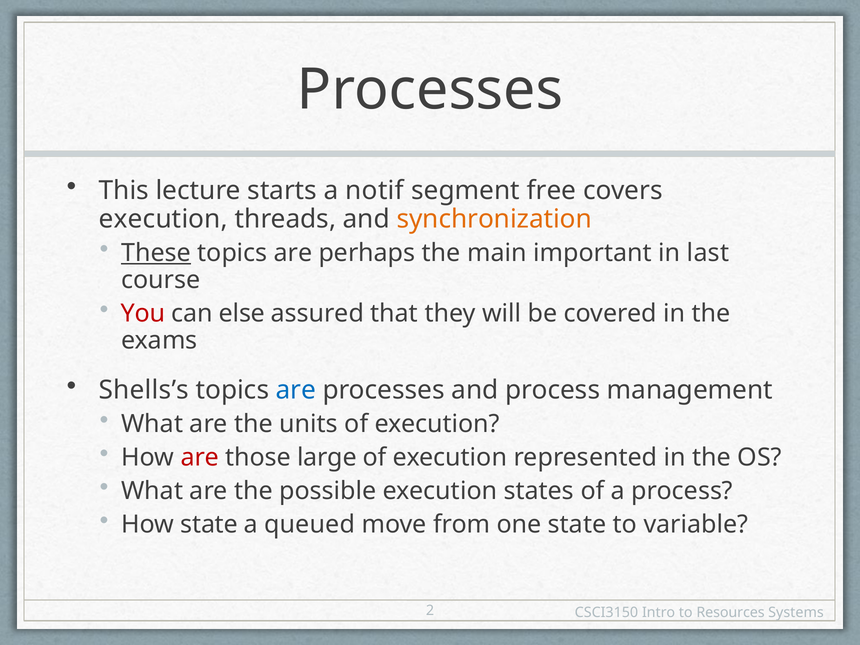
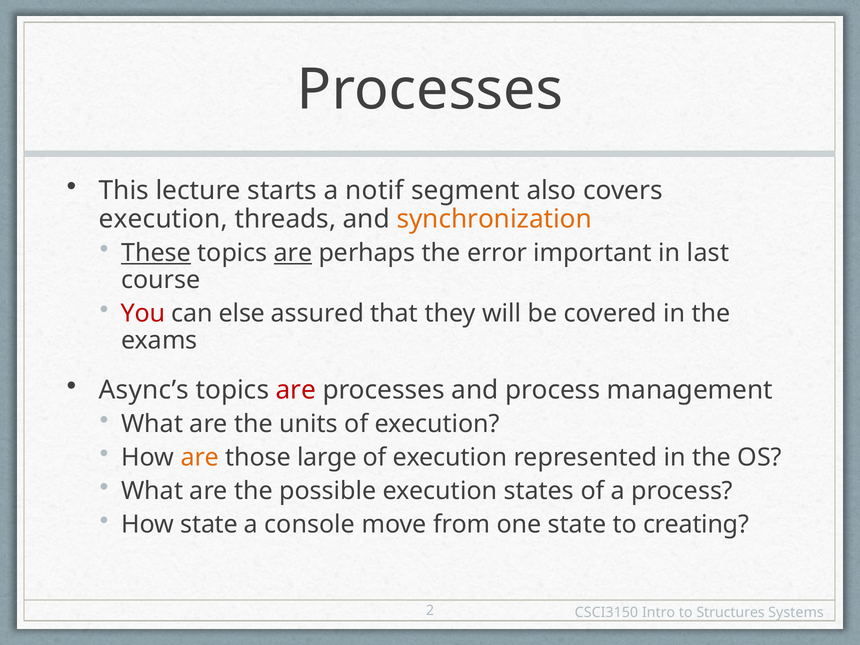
free: free -> also
are at (293, 253) underline: none -> present
main: main -> error
Shells’s: Shells’s -> Async’s
are at (296, 390) colour: blue -> red
are at (200, 457) colour: red -> orange
queued: queued -> console
variable: variable -> creating
Resources: Resources -> Structures
